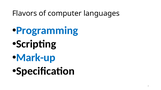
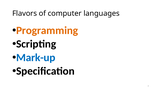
Programming colour: blue -> orange
